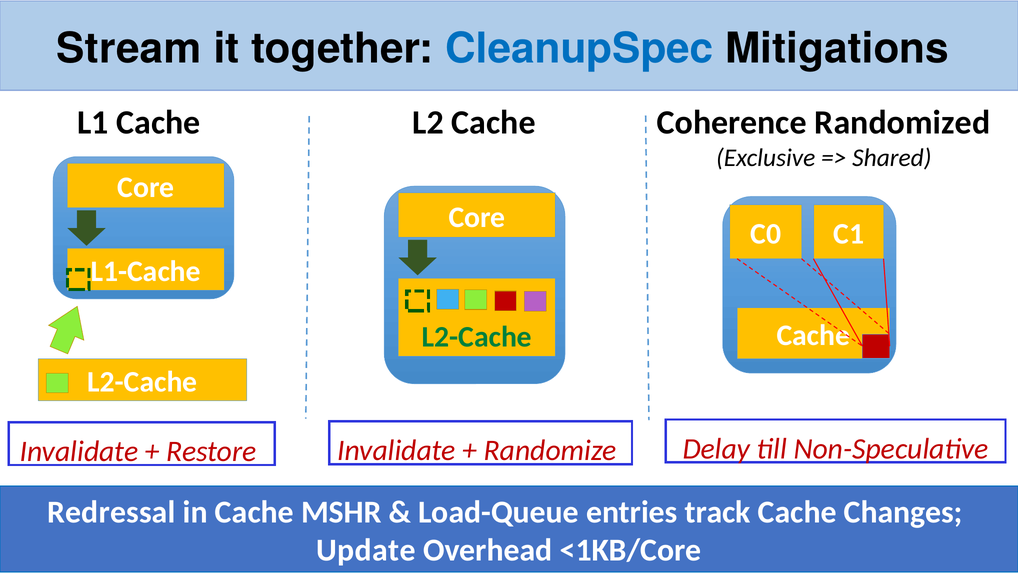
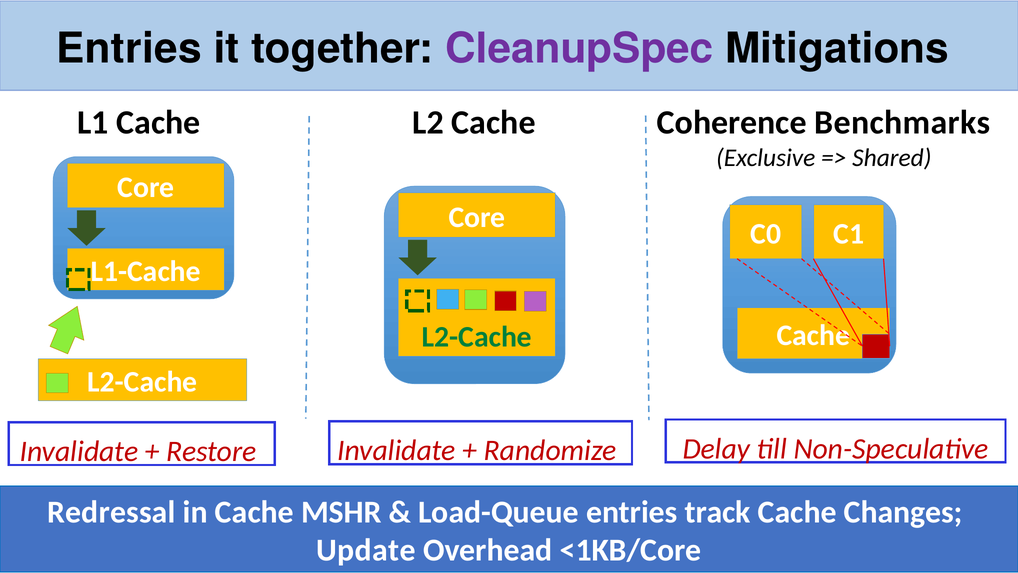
Stream at (129, 49): Stream -> Entries
CleanupSpec colour: blue -> purple
Randomized: Randomized -> Benchmarks
